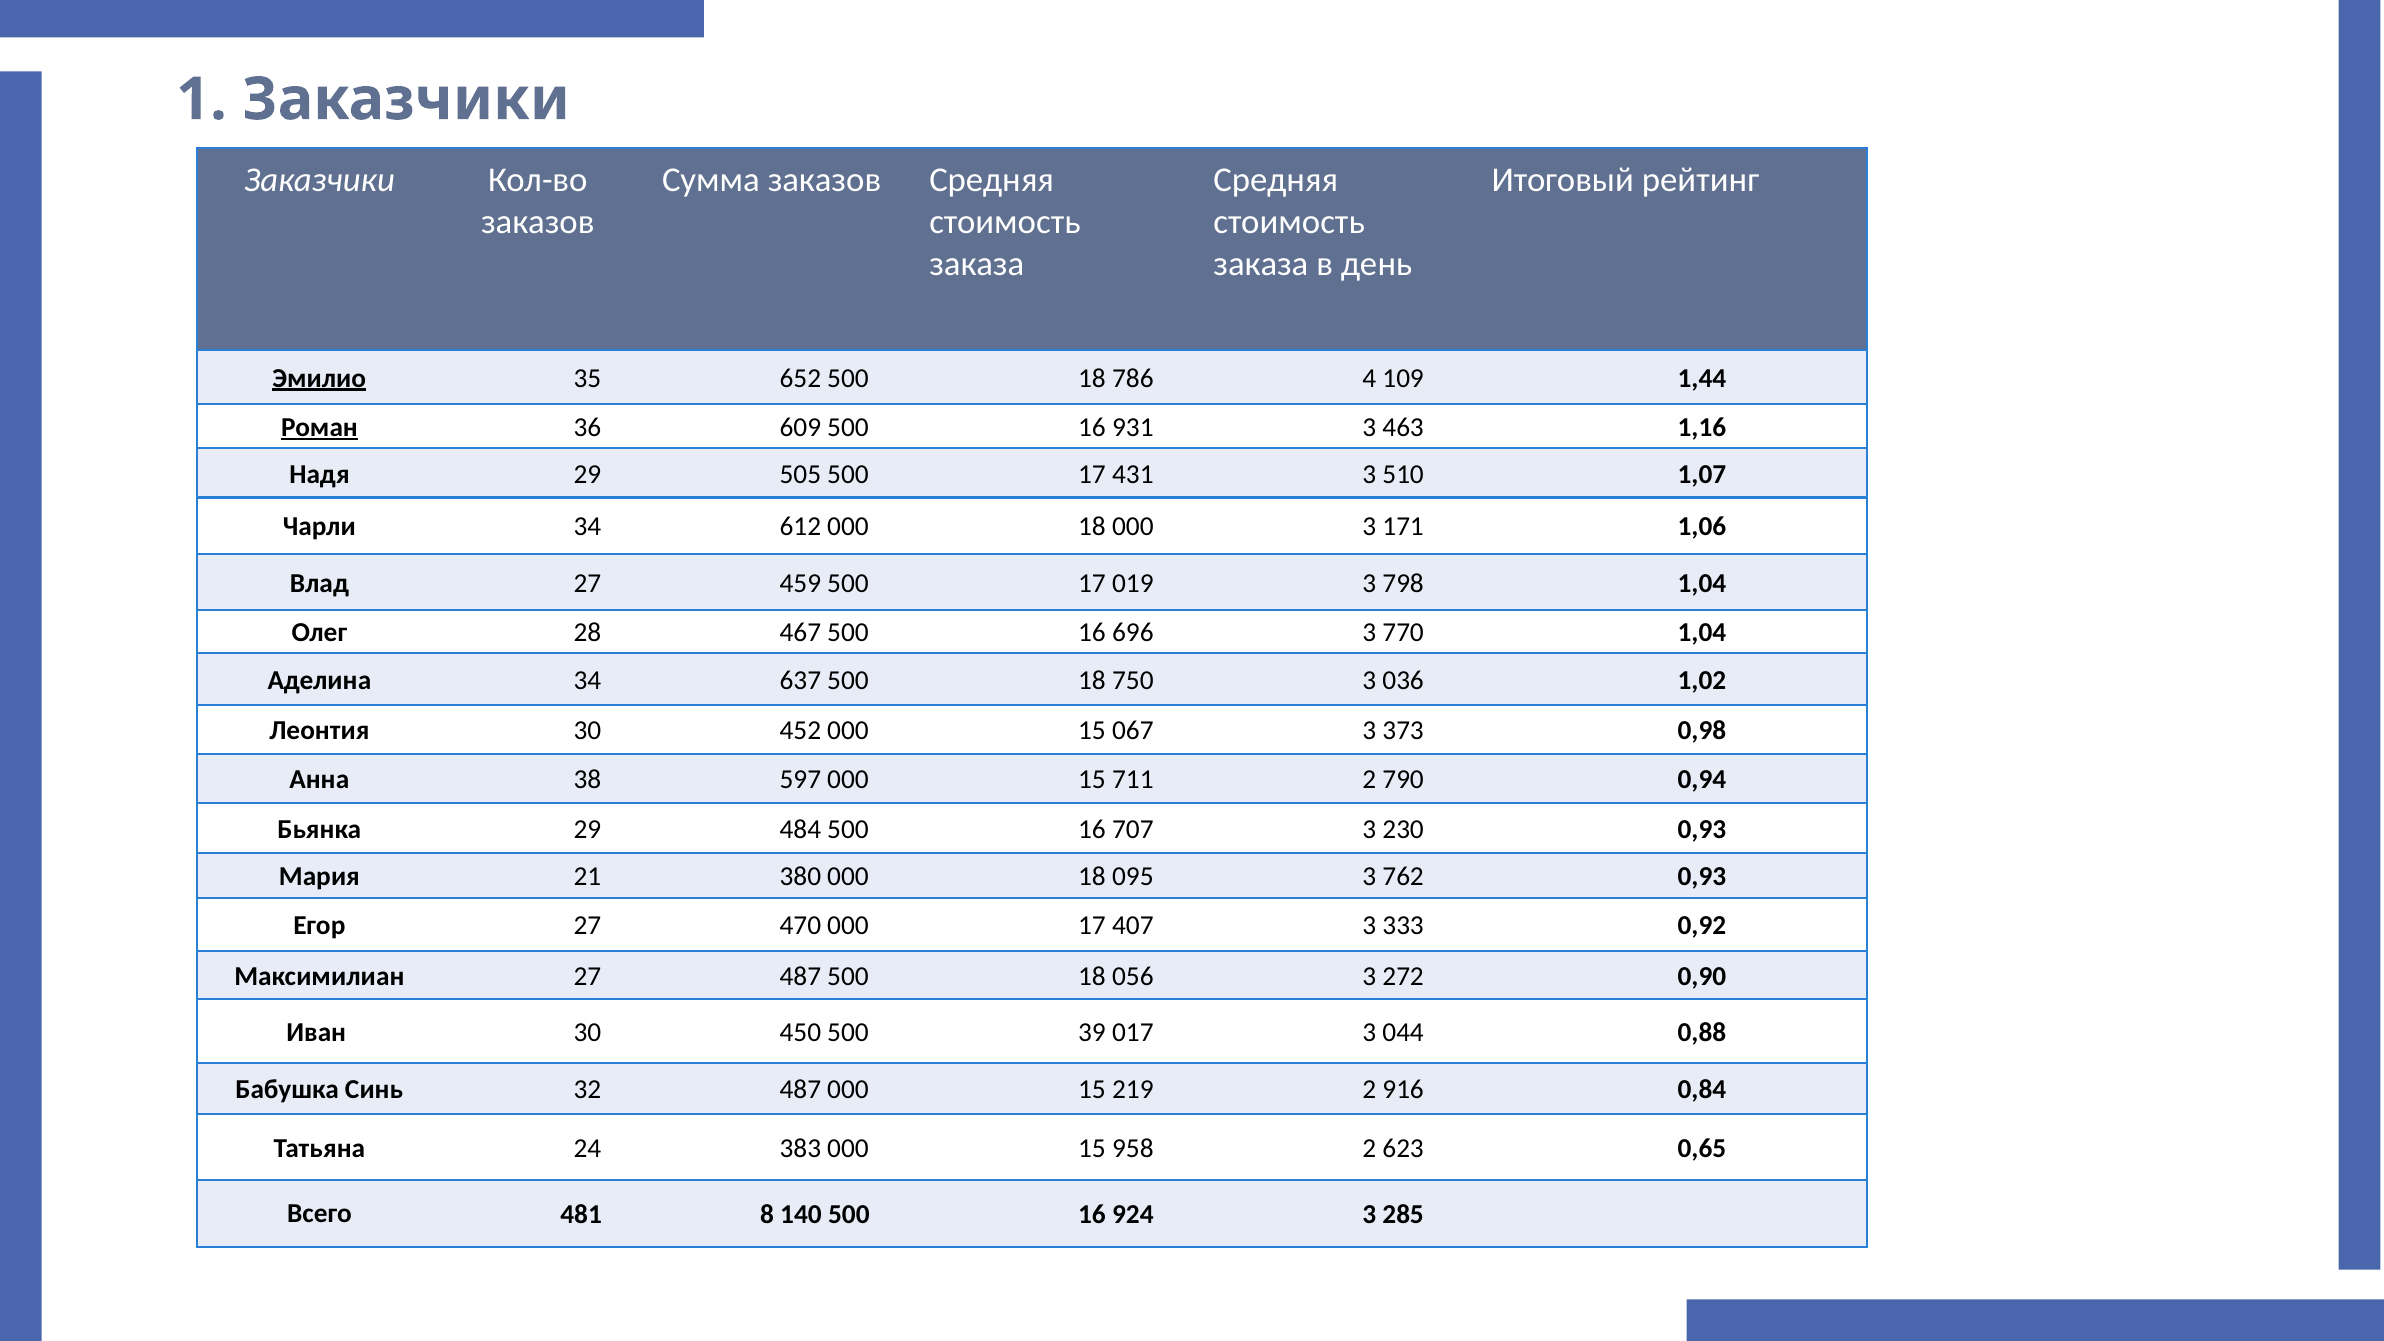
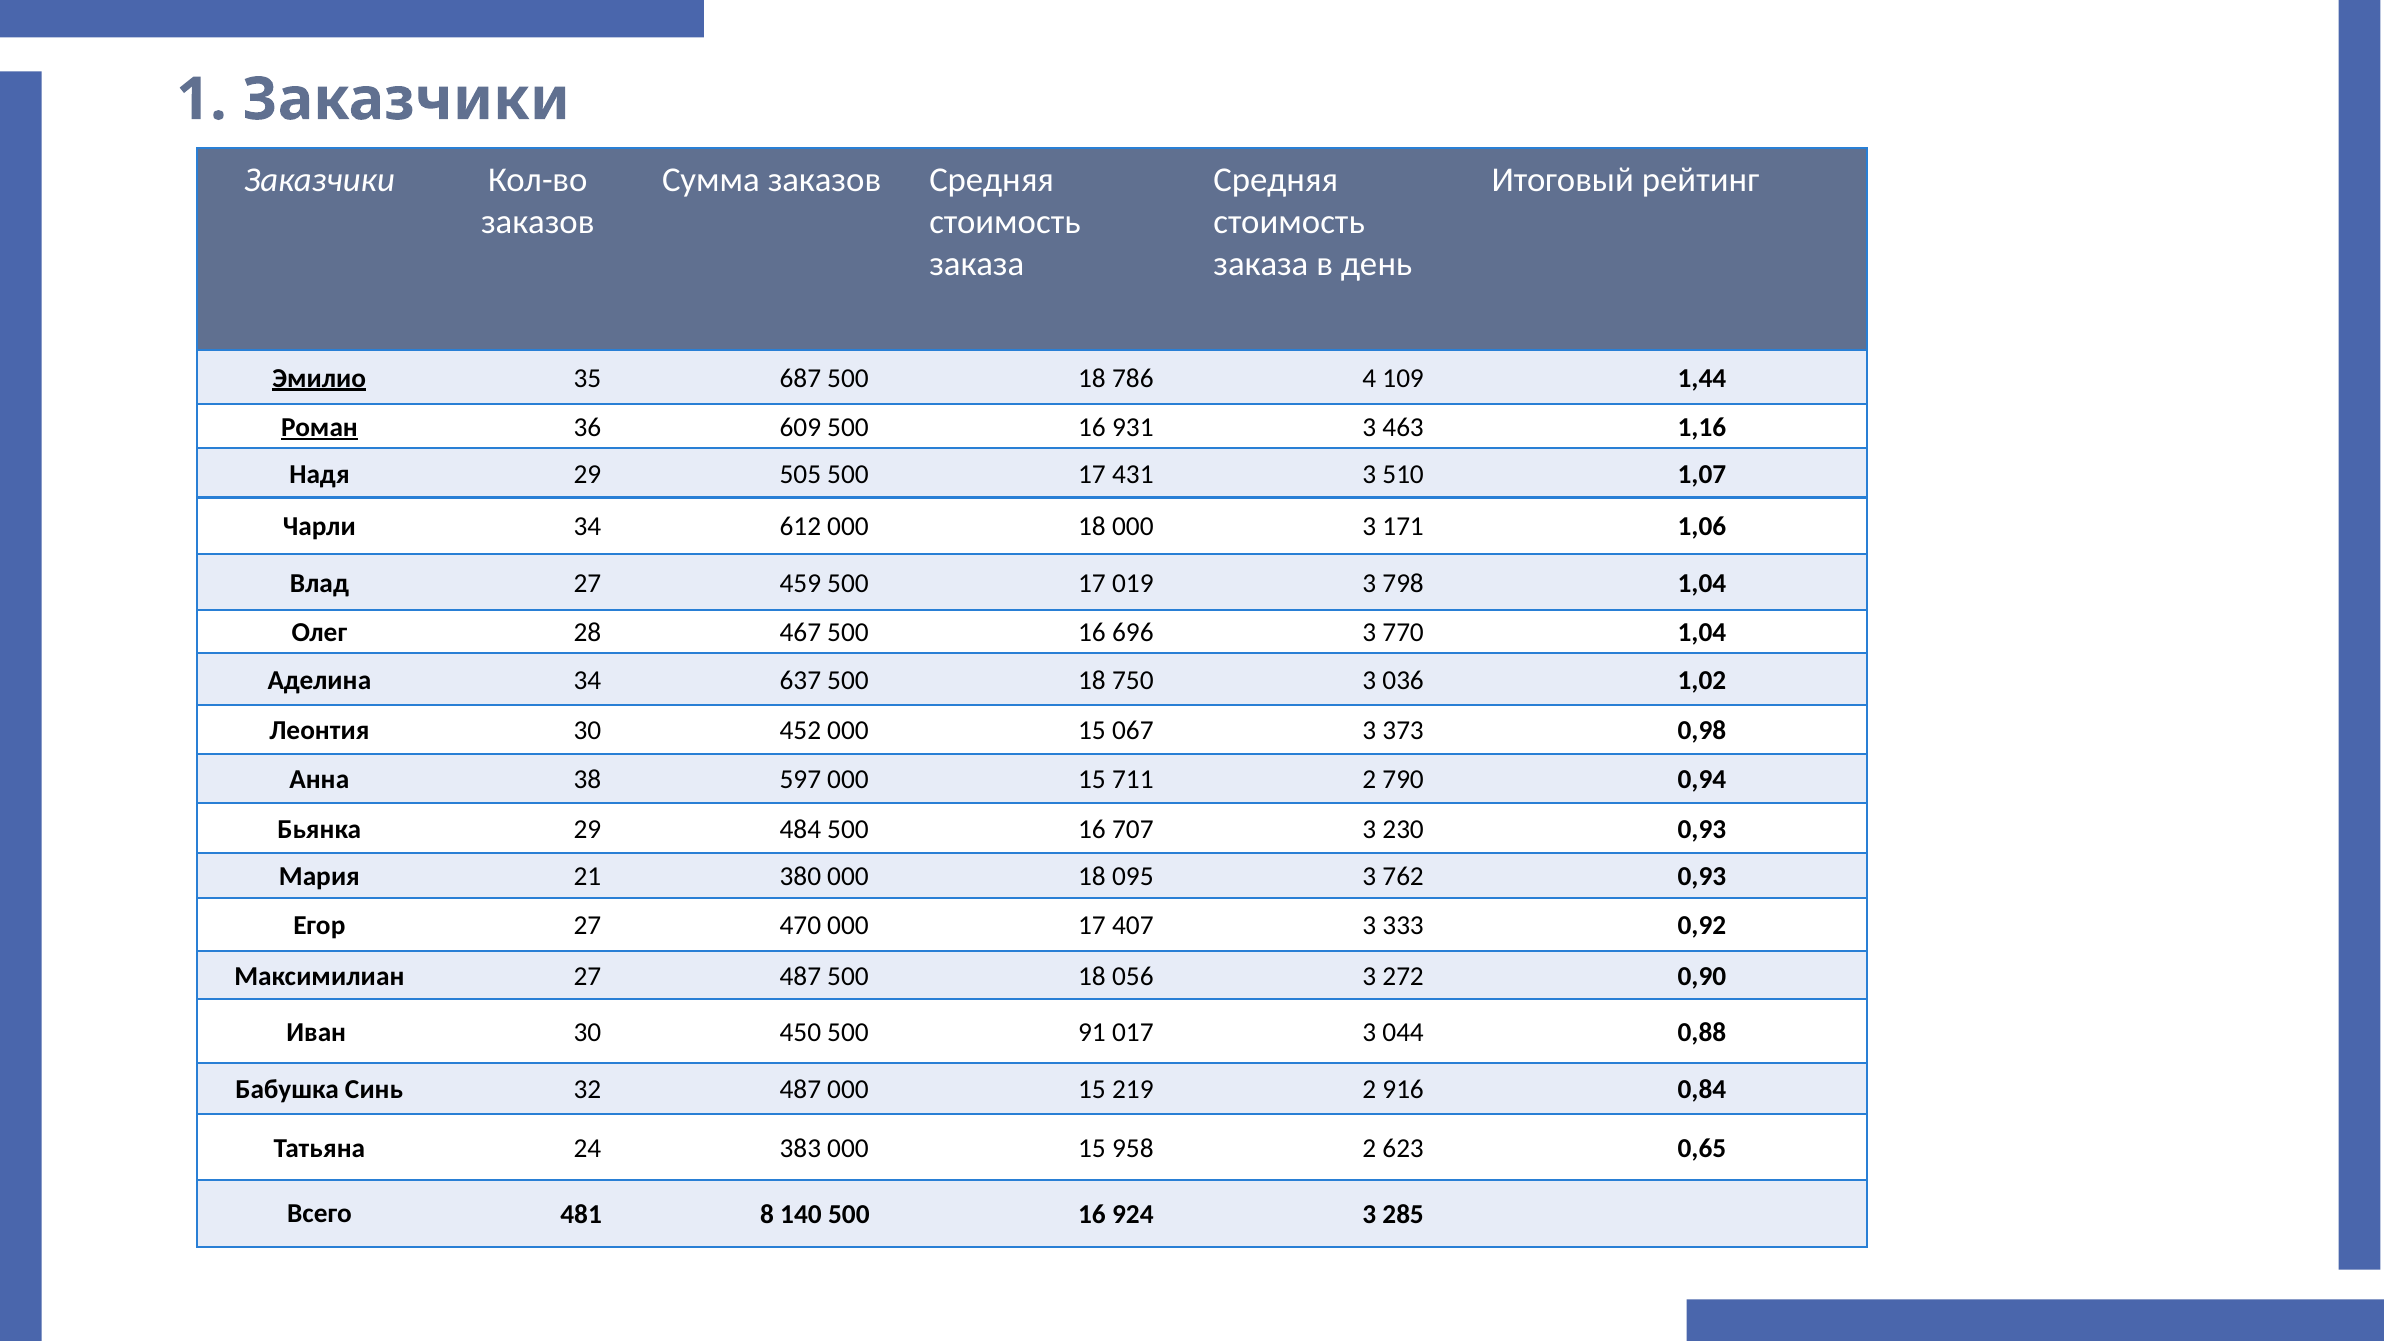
652: 652 -> 687
39: 39 -> 91
